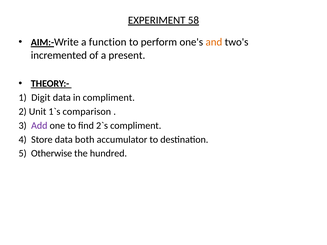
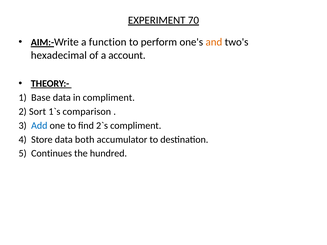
58: 58 -> 70
incremented: incremented -> hexadecimal
present: present -> account
Digit: Digit -> Base
Unit: Unit -> Sort
Add colour: purple -> blue
Otherwise: Otherwise -> Continues
